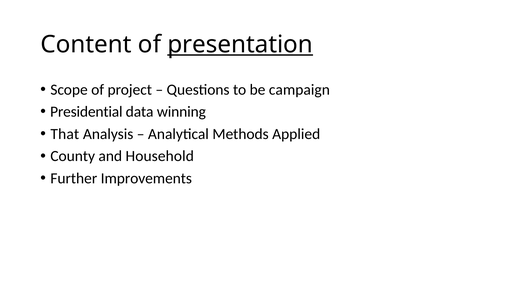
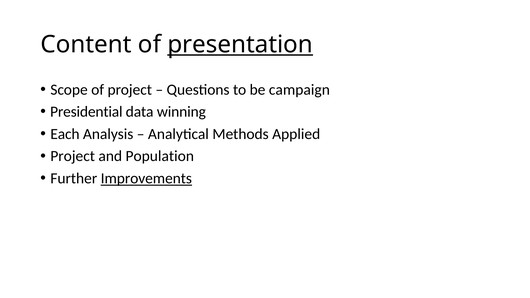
That: That -> Each
County at (73, 156): County -> Project
Household: Household -> Population
Improvements underline: none -> present
